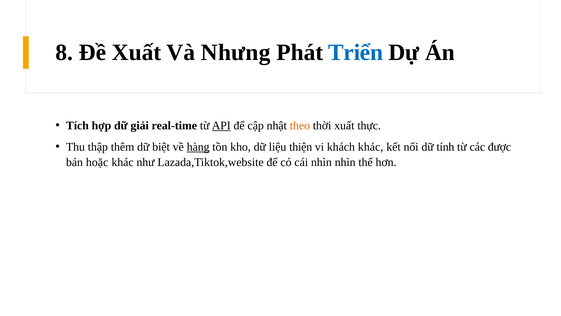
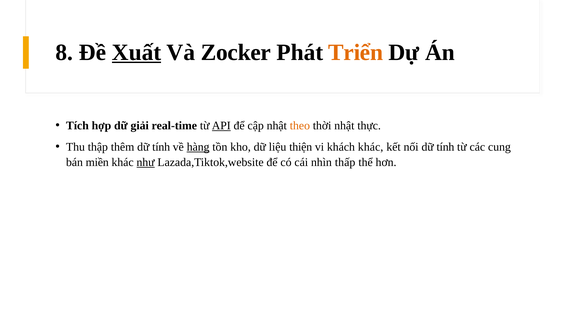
Xuất at (137, 52) underline: none -> present
Nhưng: Nhưng -> Zocker
Triển colour: blue -> orange
thời xuất: xuất -> nhật
thêm dữ biệt: biệt -> tính
được: được -> cung
hoặc: hoặc -> miền
như underline: none -> present
nhìn nhìn: nhìn -> thấp
